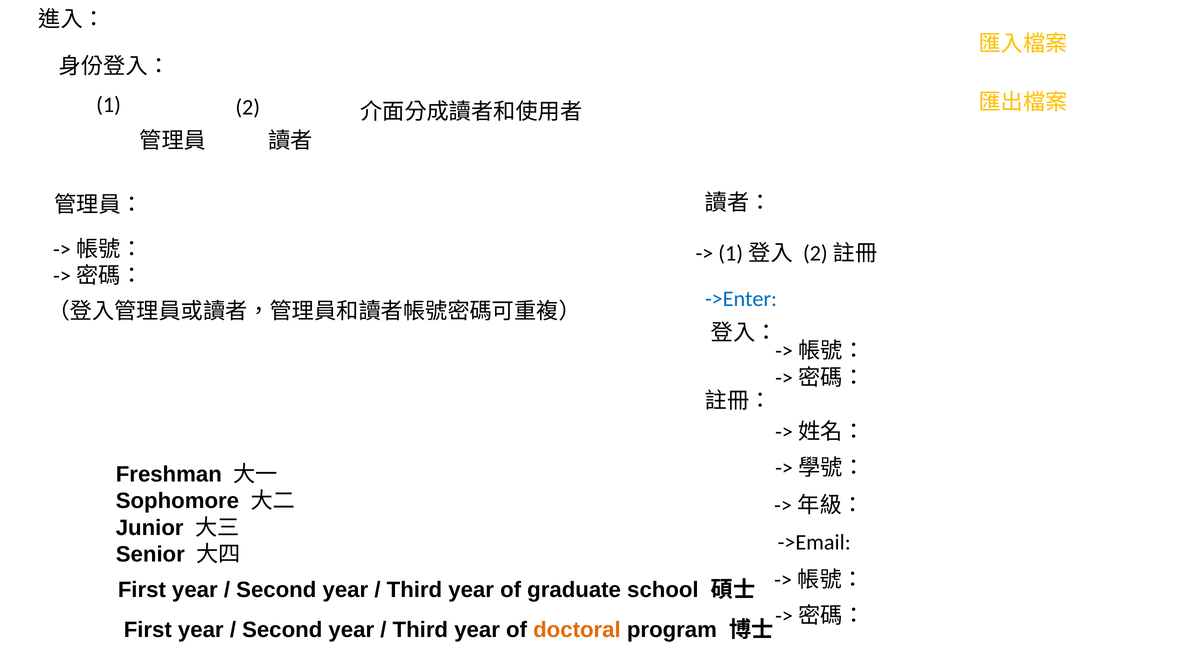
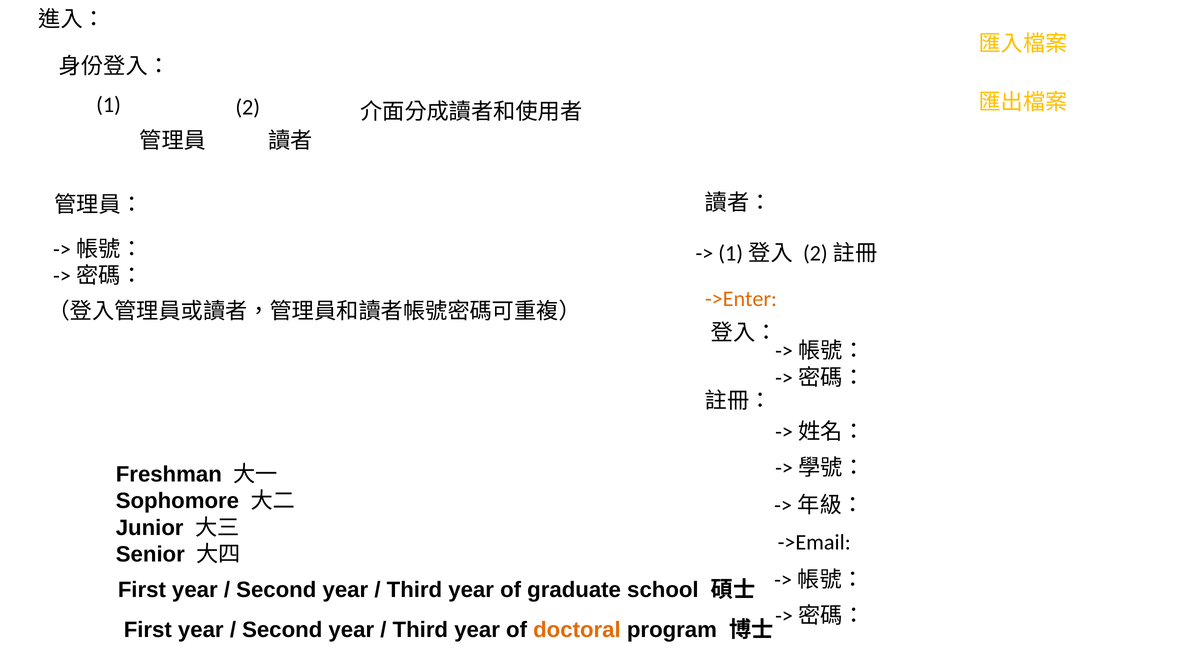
->Enter colour: blue -> orange
